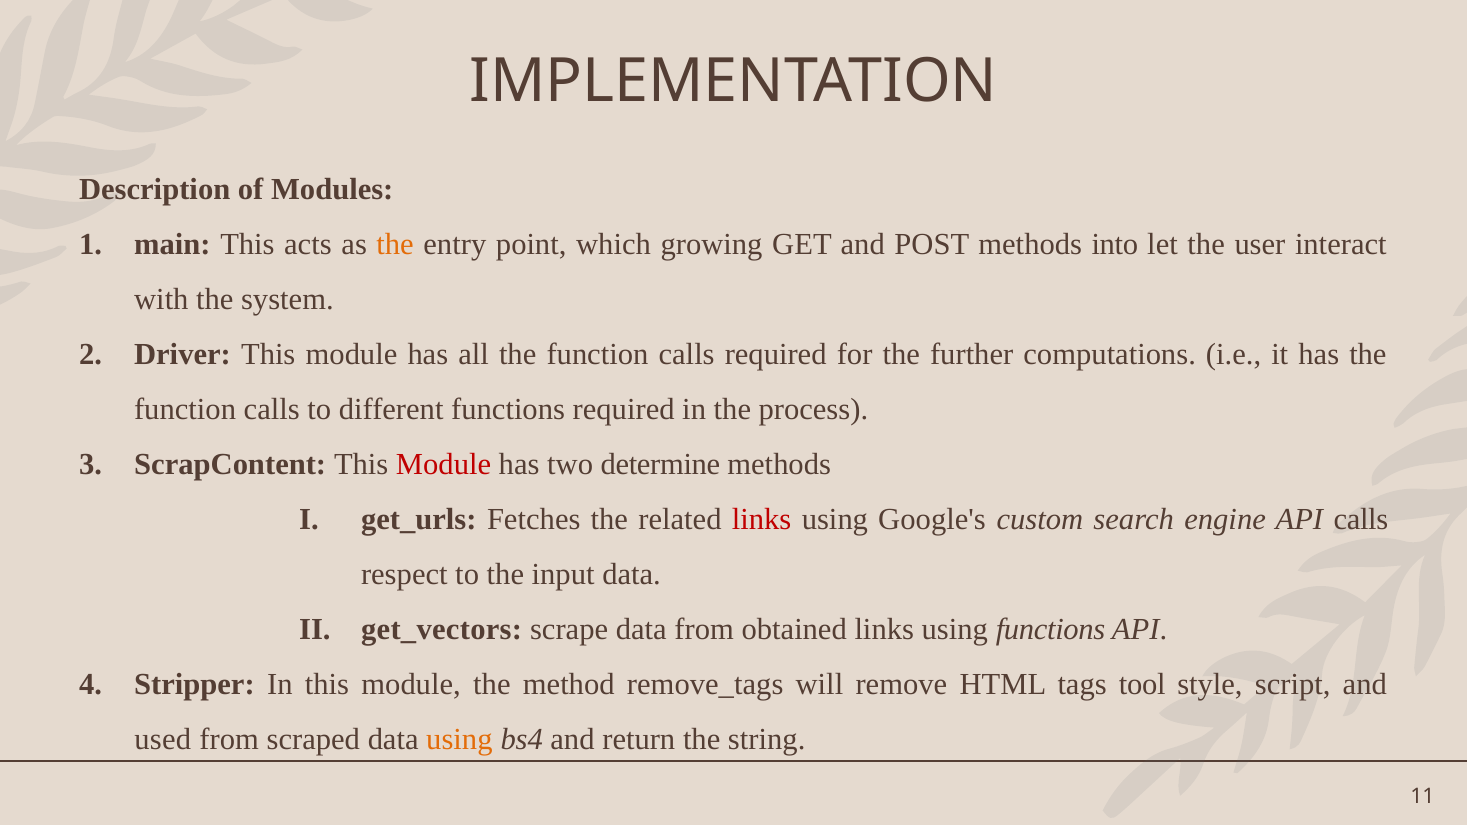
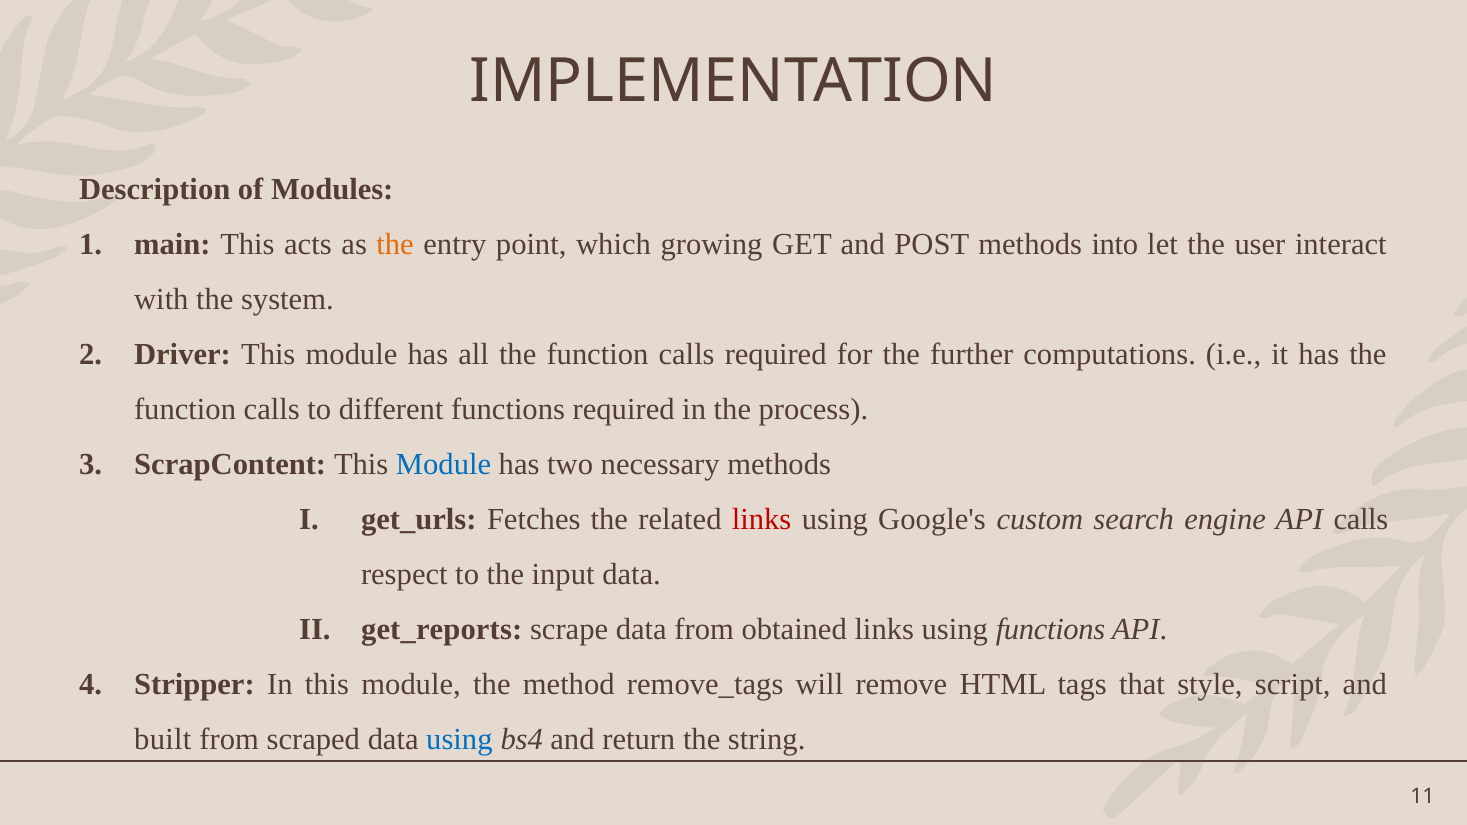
Module at (444, 465) colour: red -> blue
determine: determine -> necessary
get_vectors: get_vectors -> get_reports
tool: tool -> that
used: used -> built
using at (459, 740) colour: orange -> blue
